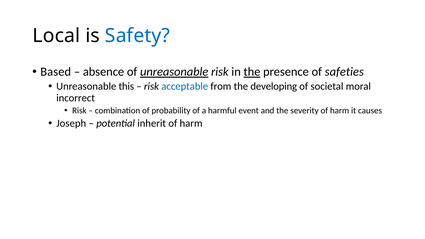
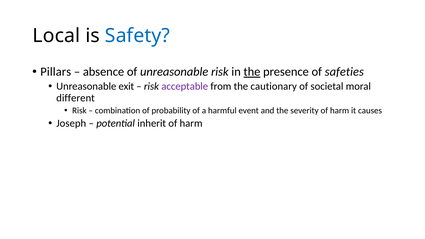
Based: Based -> Pillars
unreasonable at (174, 72) underline: present -> none
this: this -> exit
acceptable colour: blue -> purple
developing: developing -> cautionary
incorrect: incorrect -> different
